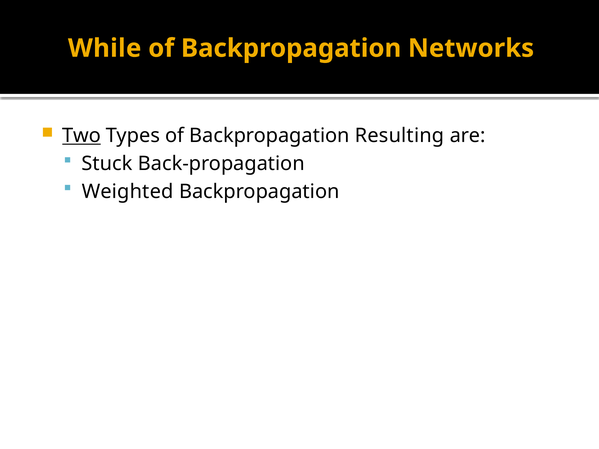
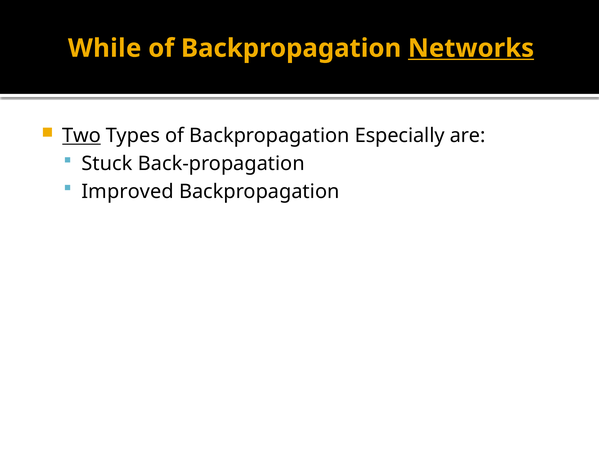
Networks underline: none -> present
Resulting: Resulting -> Especially
Weighted: Weighted -> Improved
